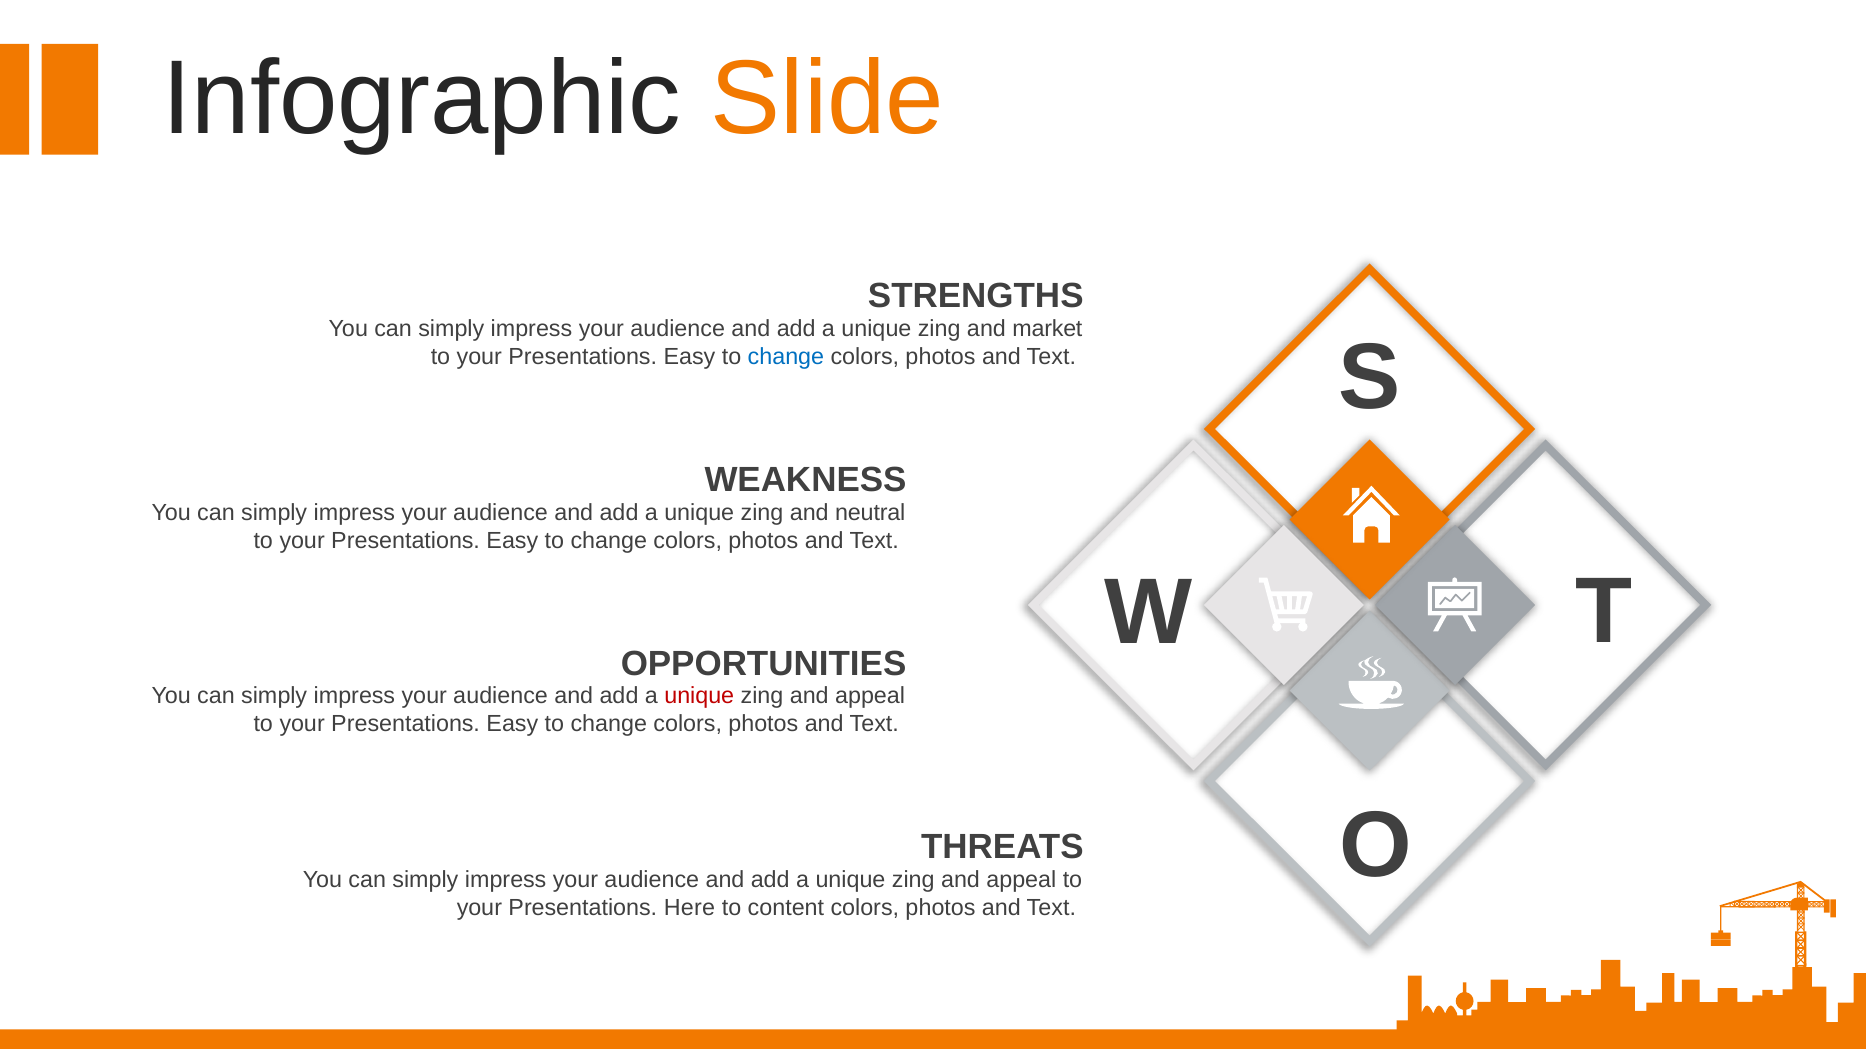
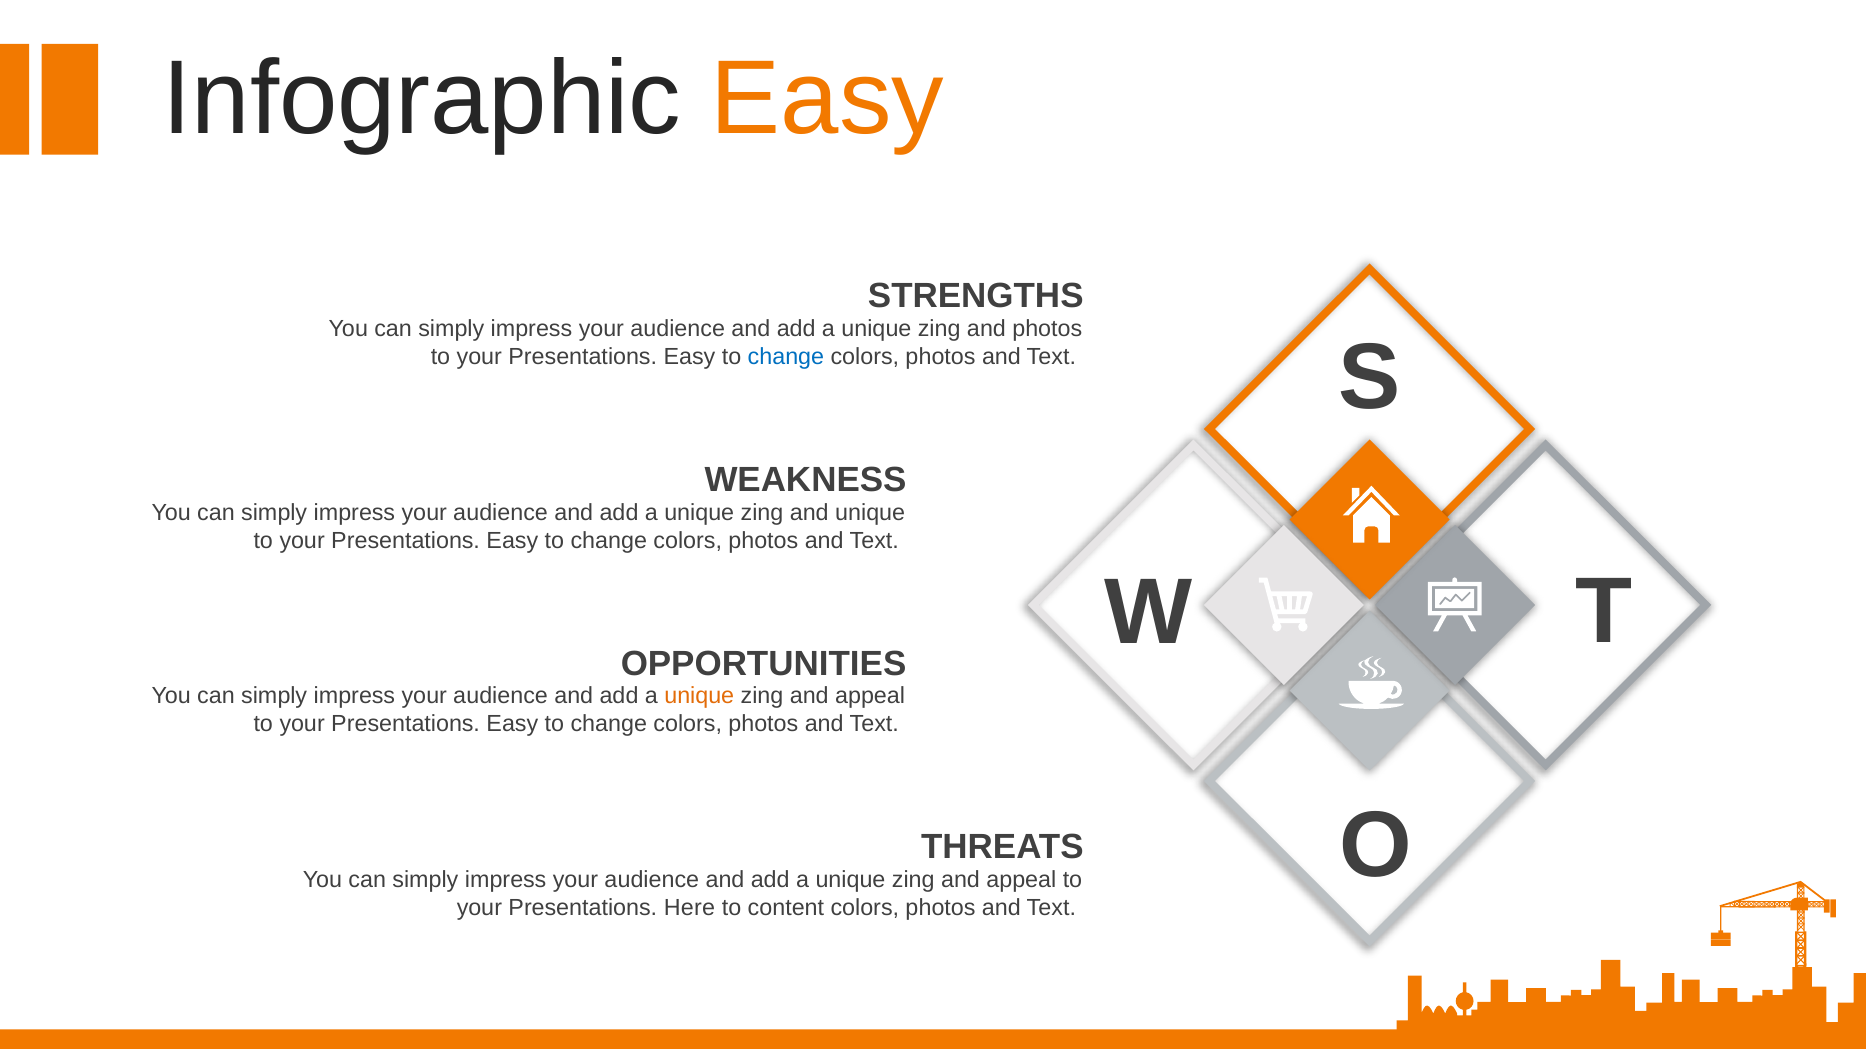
Infographic Slide: Slide -> Easy
and market: market -> photos
and neutral: neutral -> unique
unique at (699, 697) colour: red -> orange
